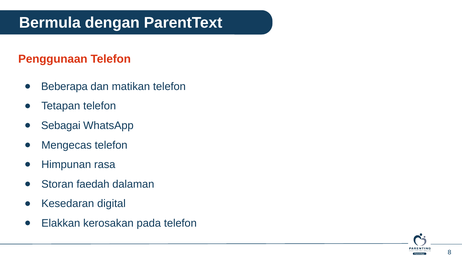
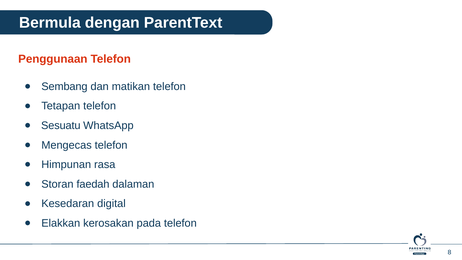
Beberapa: Beberapa -> Sembang
Sebagai: Sebagai -> Sesuatu
